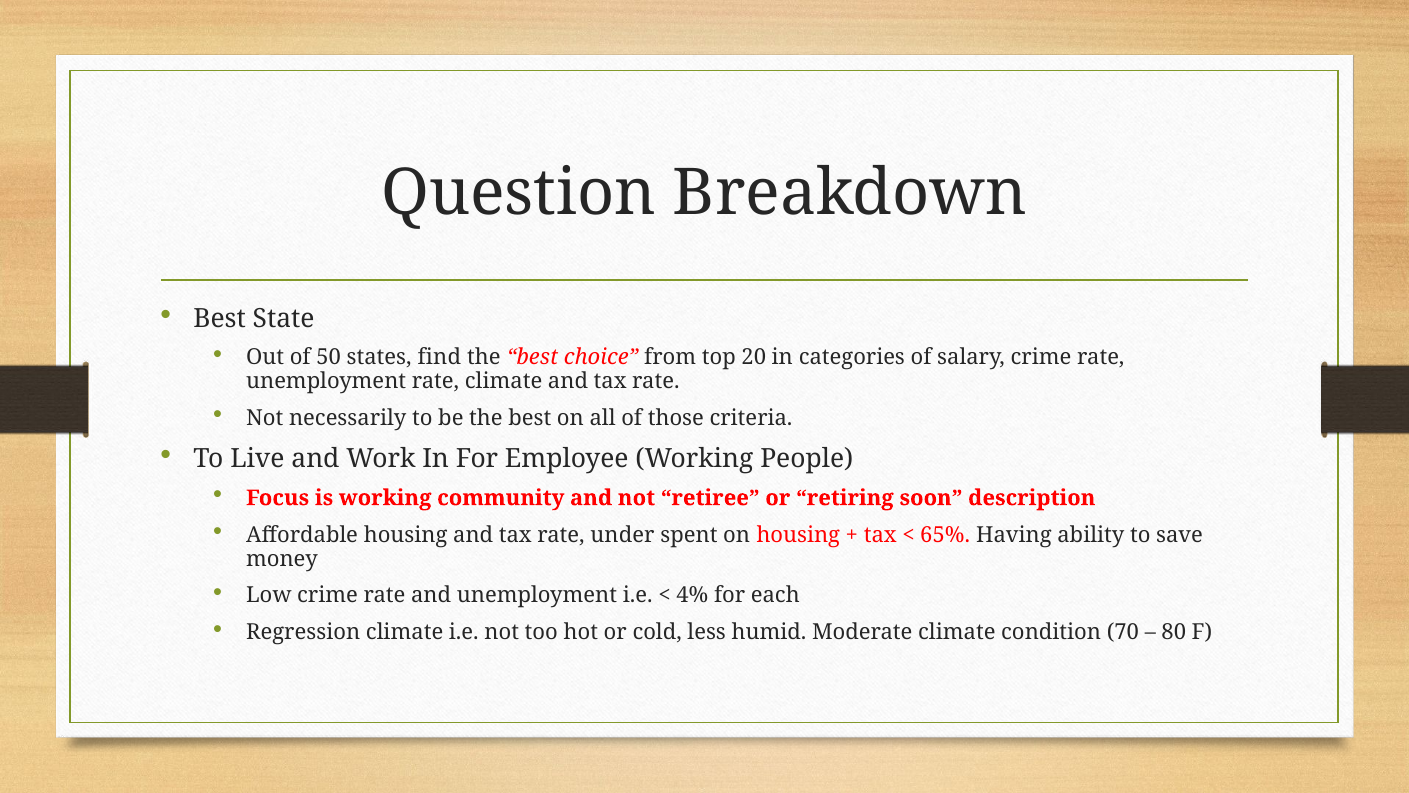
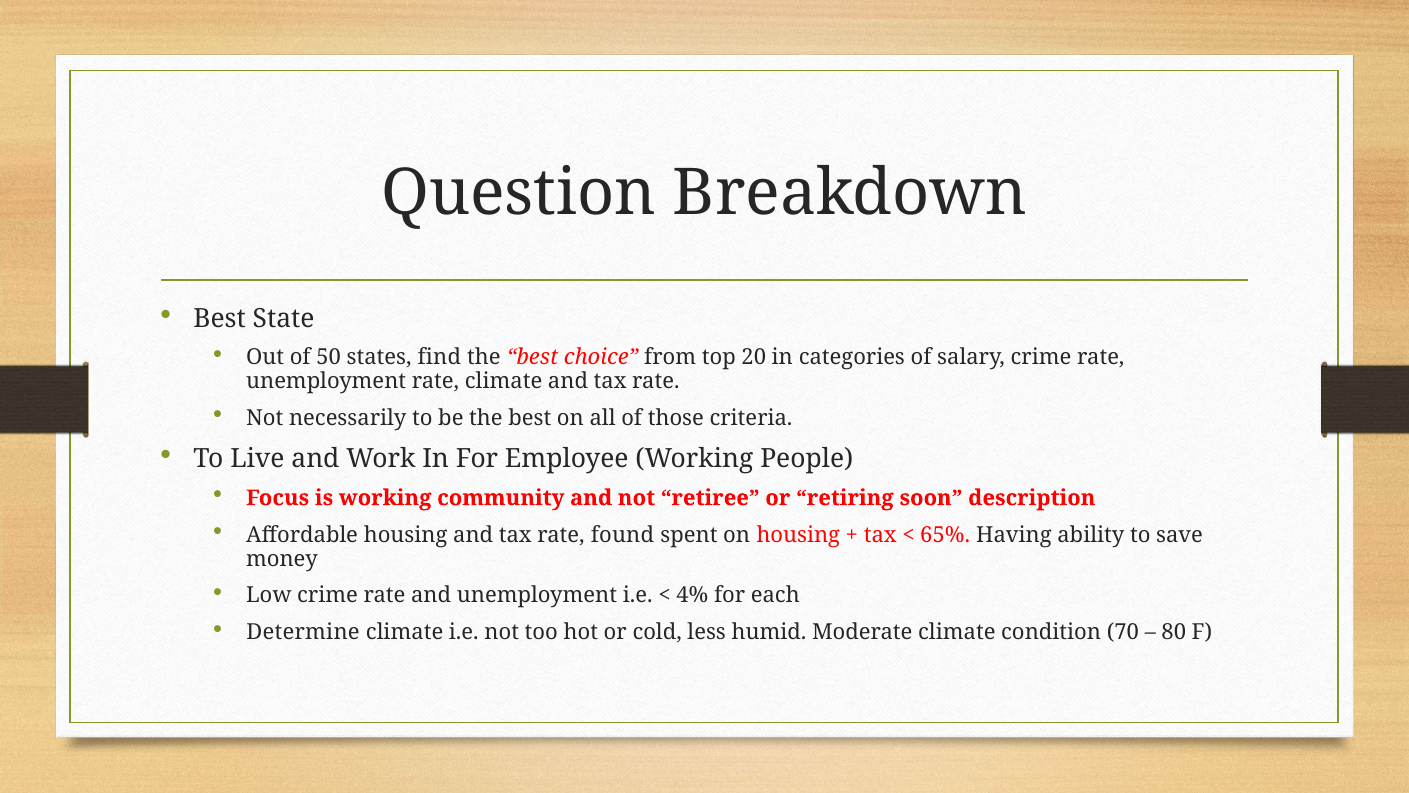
under: under -> found
Regression: Regression -> Determine
